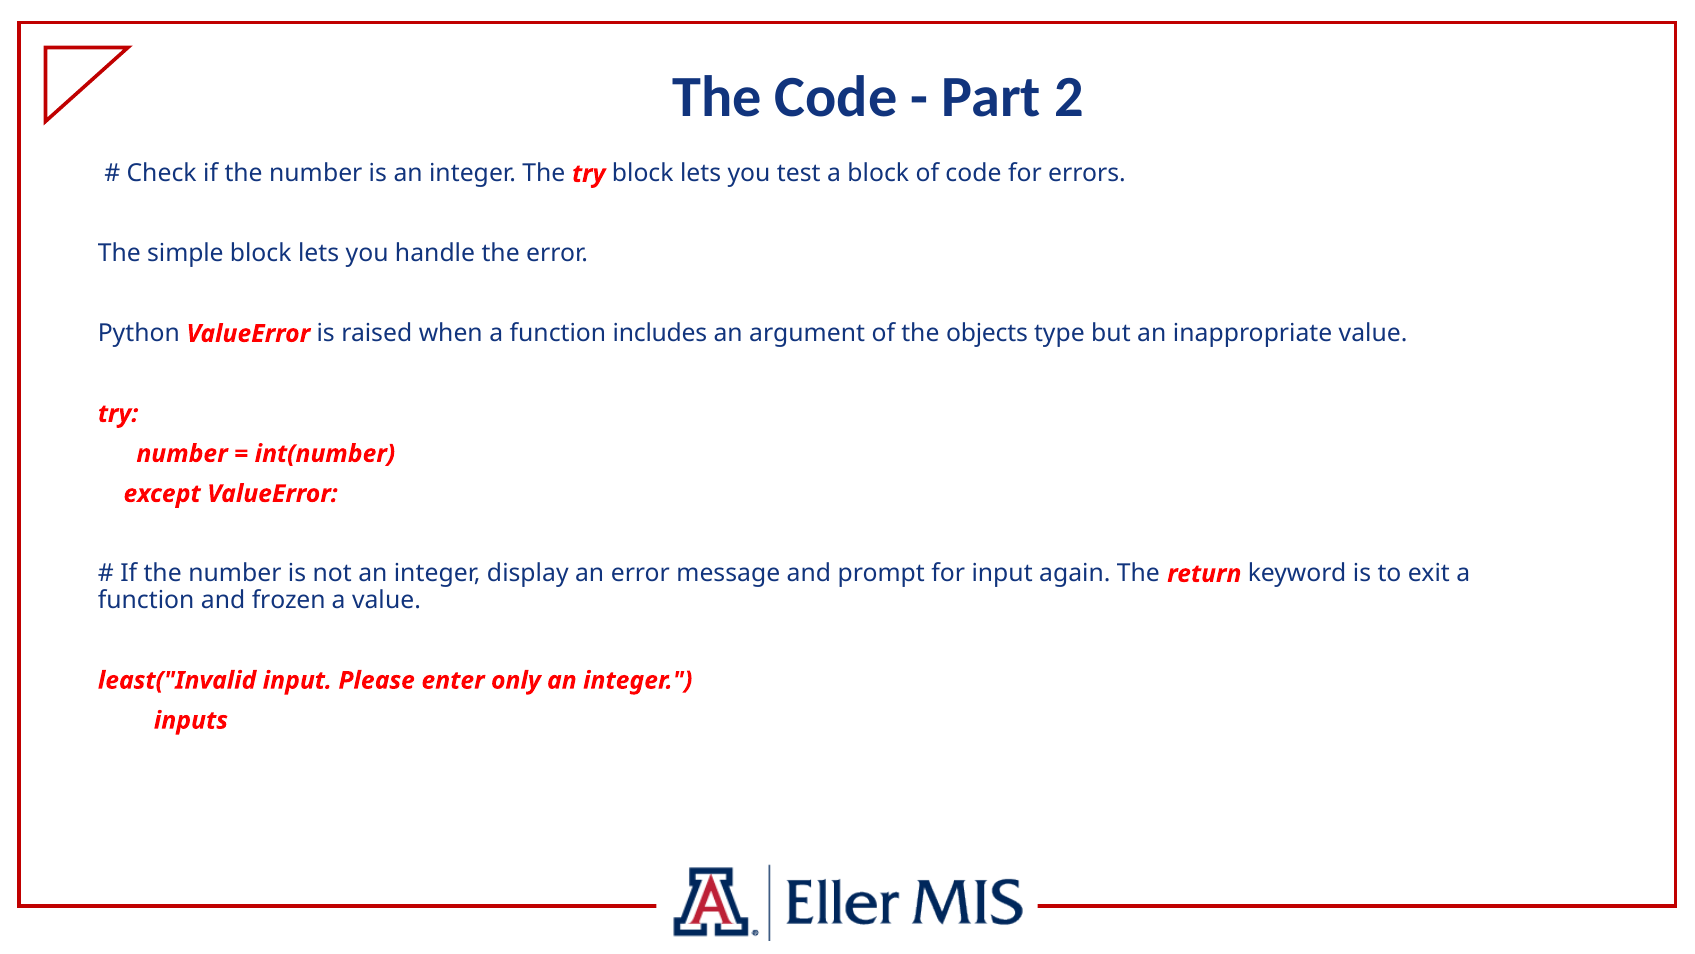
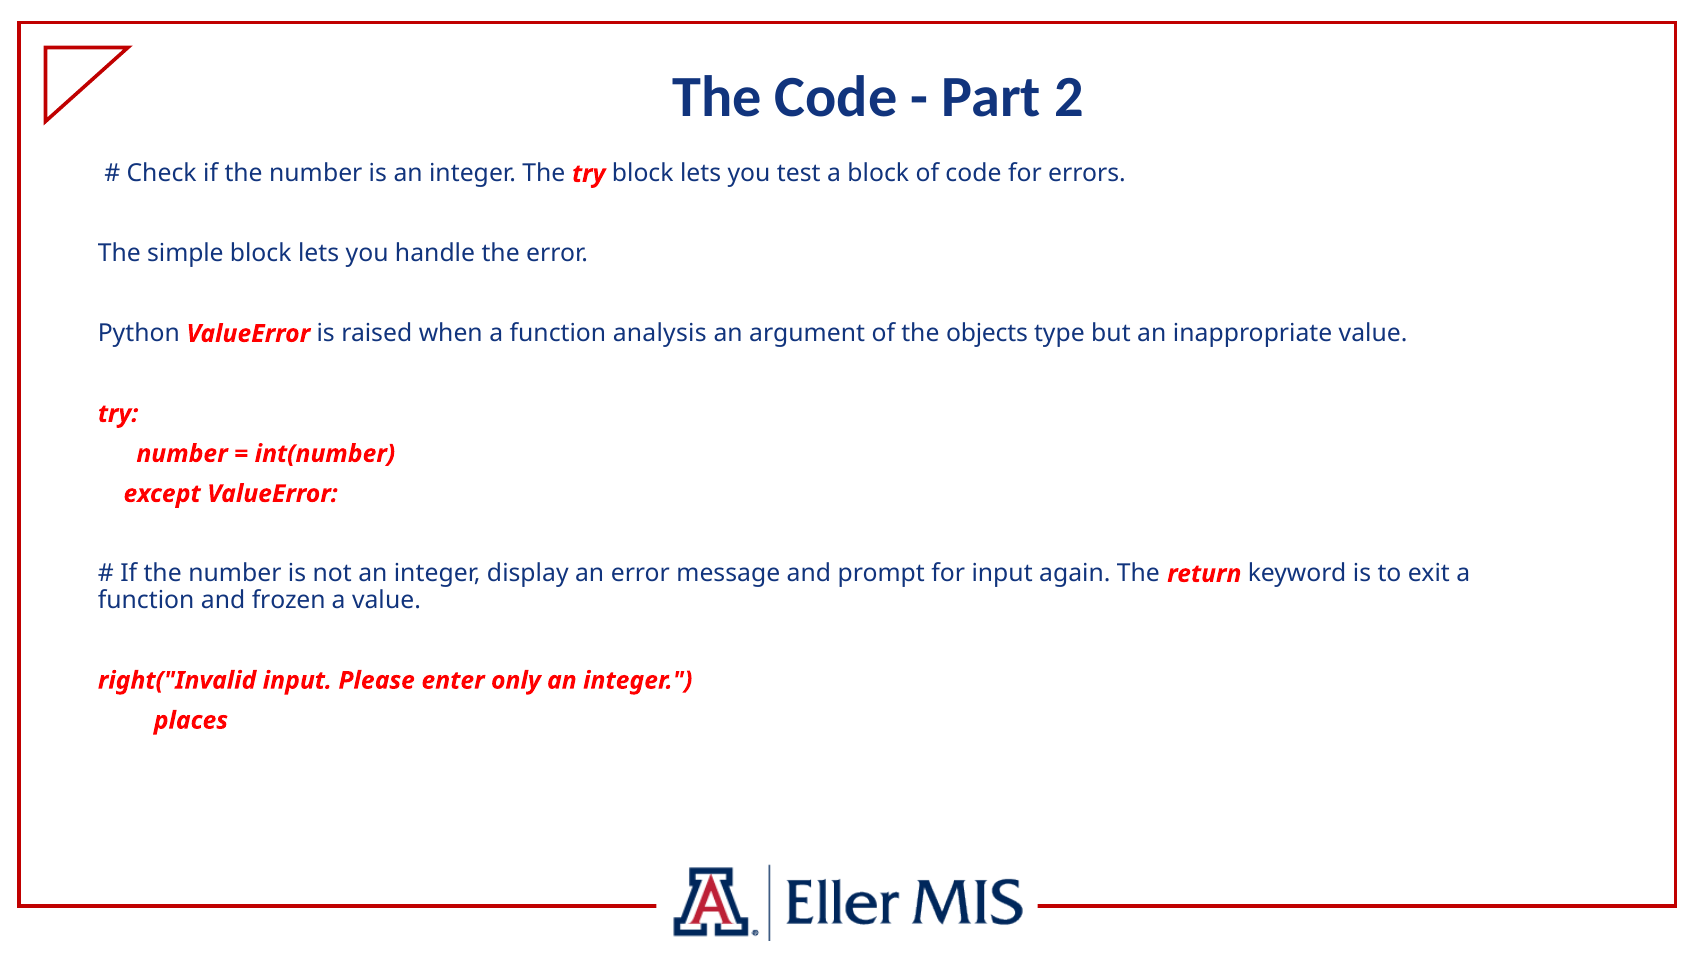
includes: includes -> analysis
least("Invalid: least("Invalid -> right("Invalid
inputs: inputs -> places
